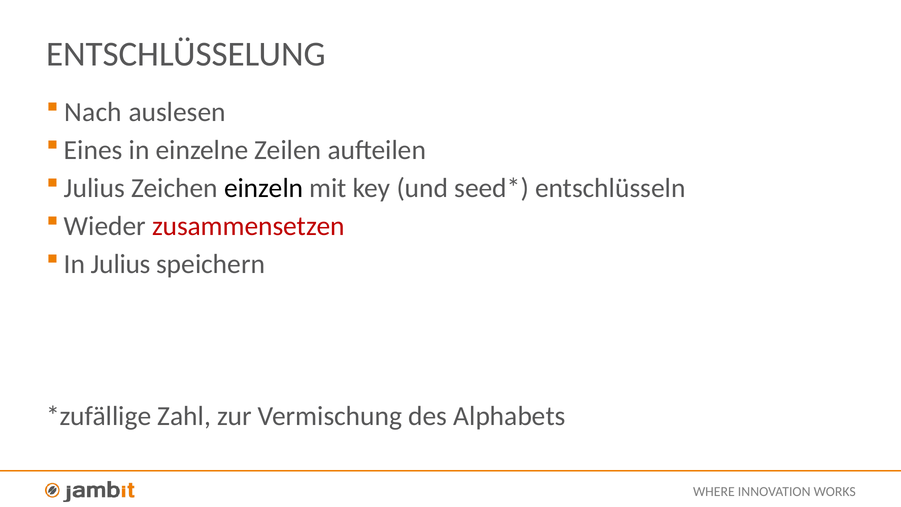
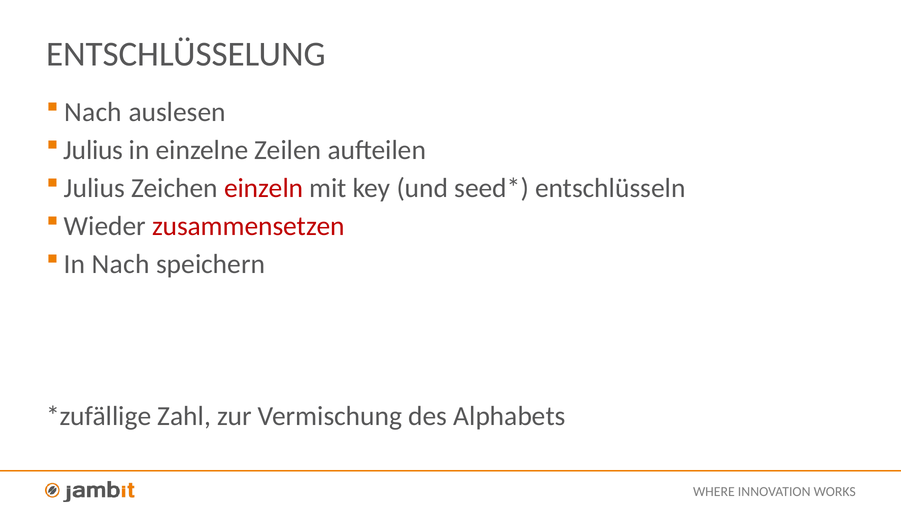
Eines at (93, 150): Eines -> Julius
einzeln colour: black -> red
In Julius: Julius -> Nach
